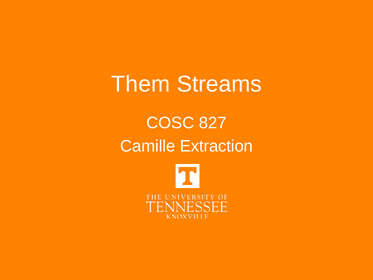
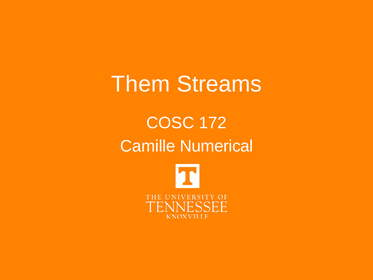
827: 827 -> 172
Extraction: Extraction -> Numerical
